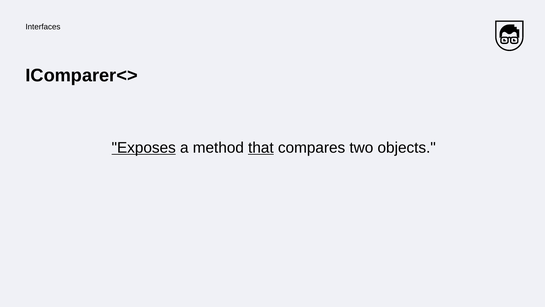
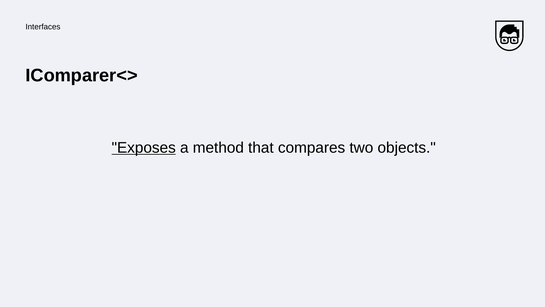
that underline: present -> none
